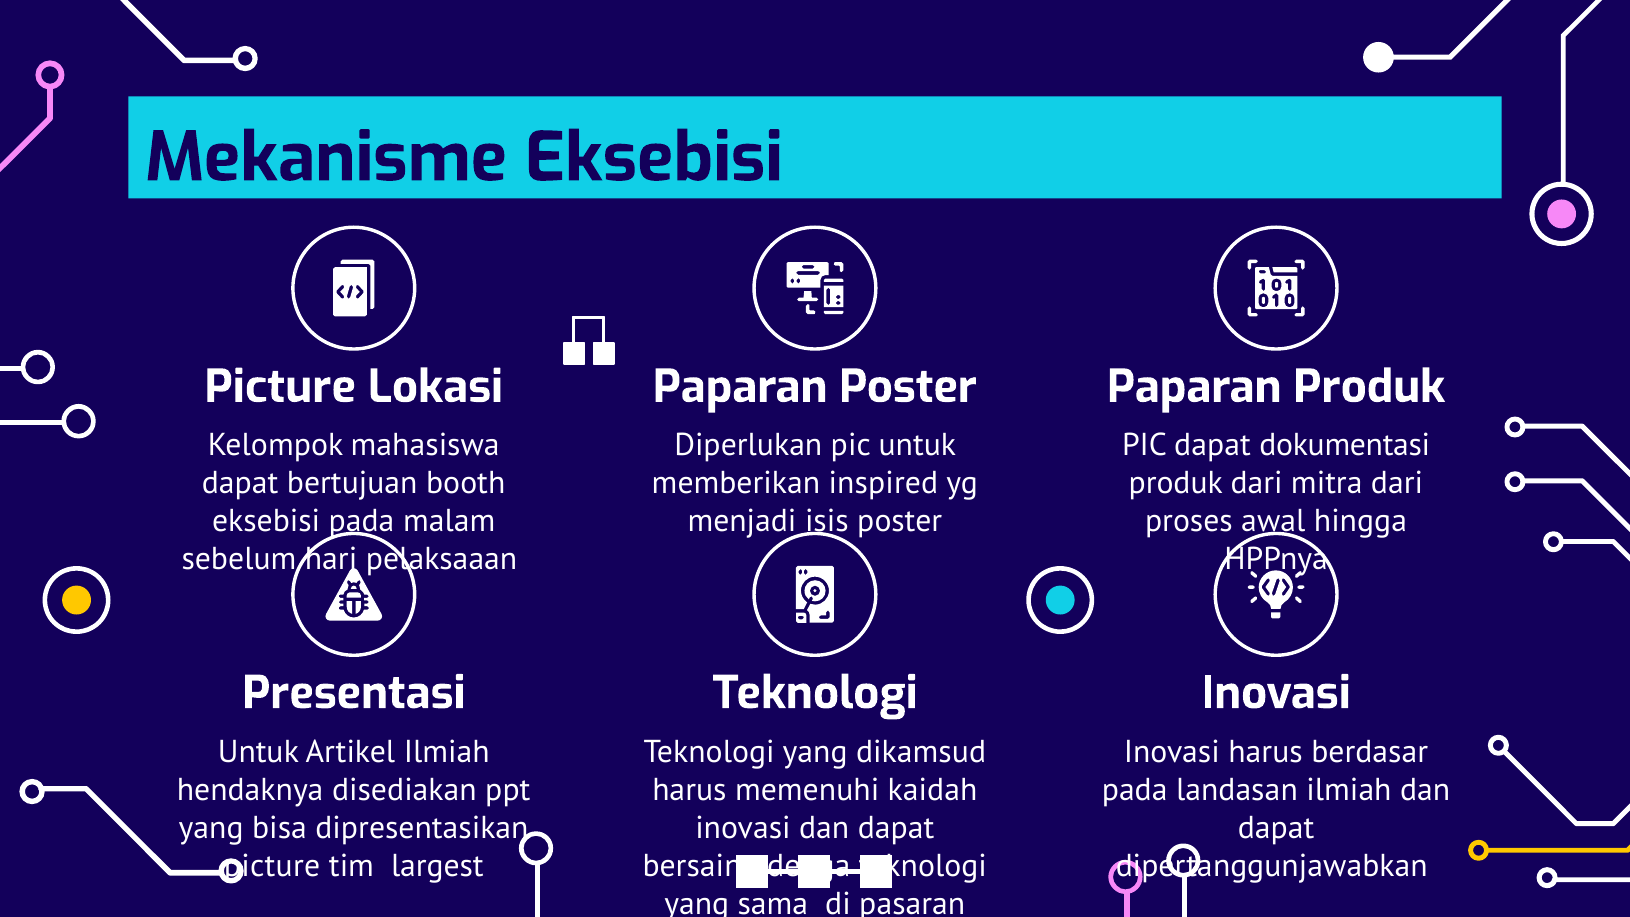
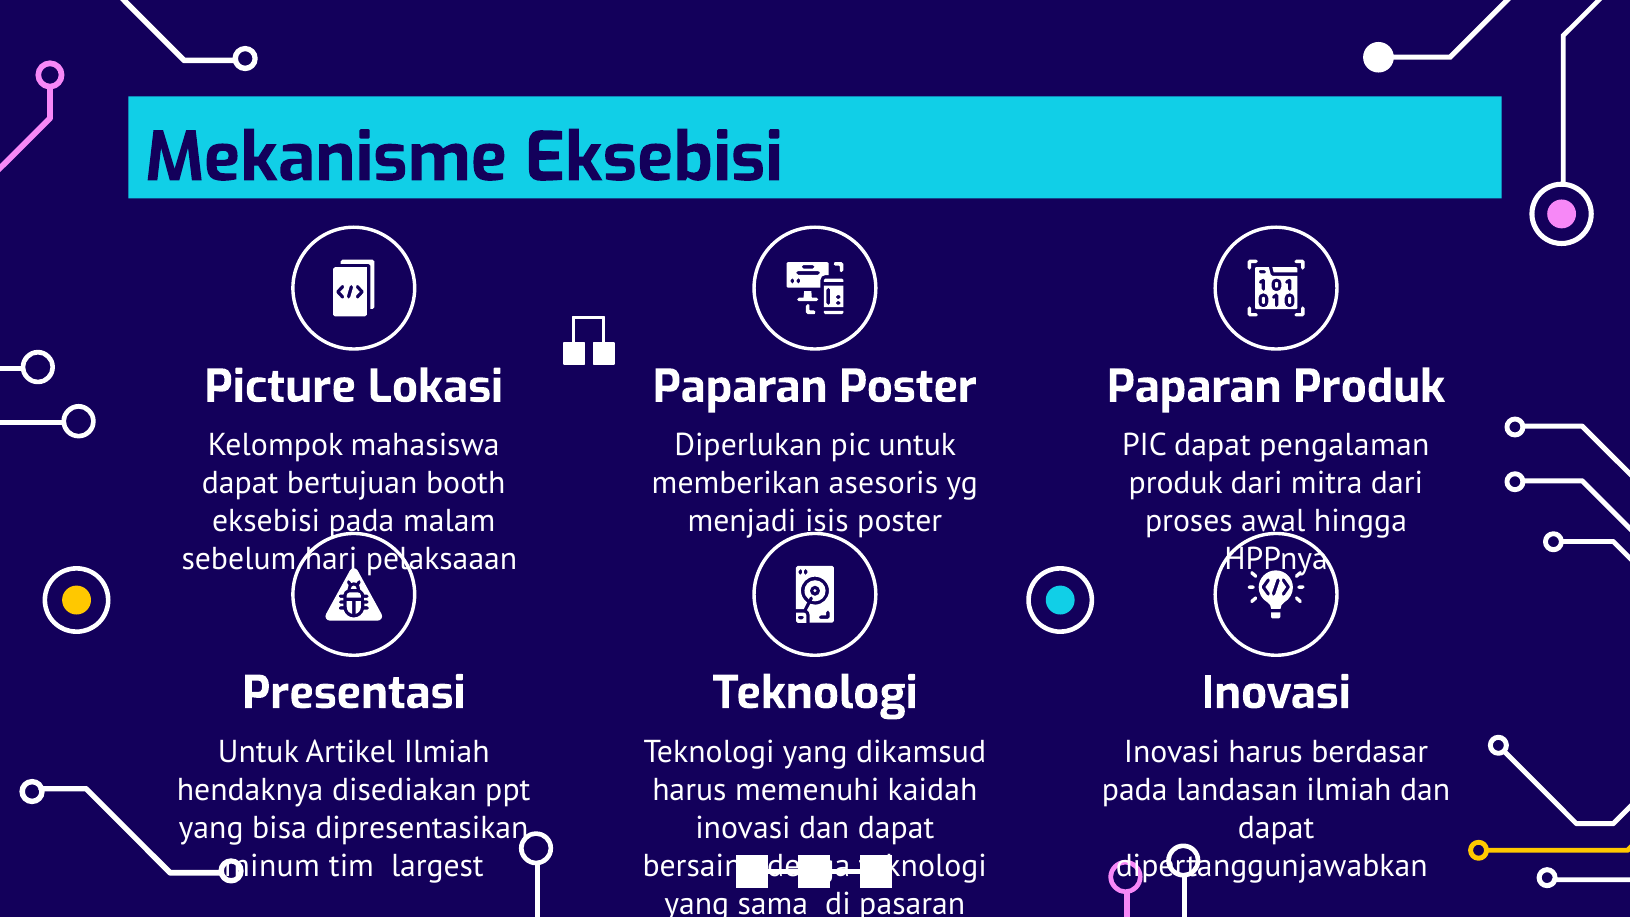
dokumentasi: dokumentasi -> pengalaman
inspired: inspired -> asesoris
picture at (272, 866): picture -> minum
